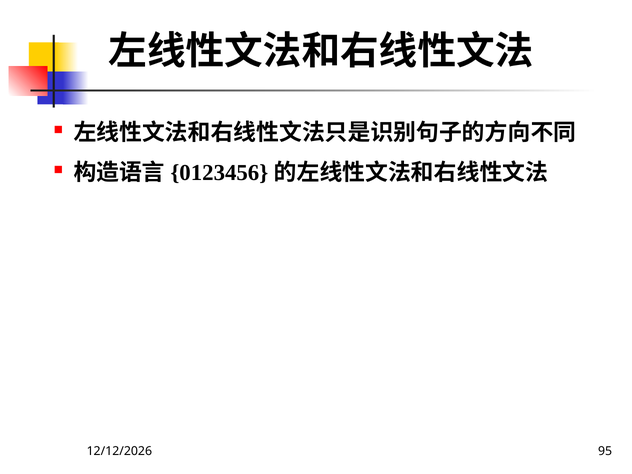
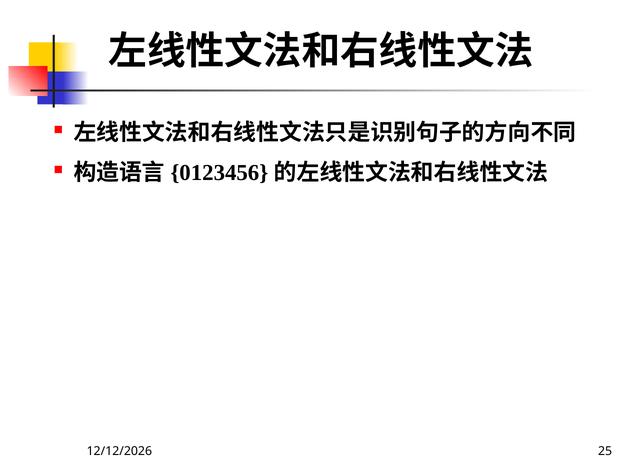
95: 95 -> 25
